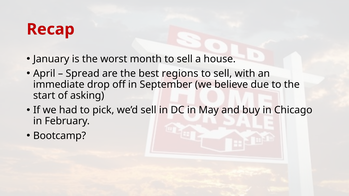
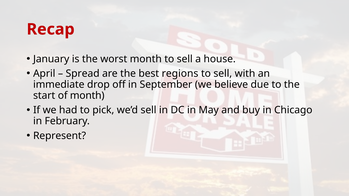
of asking: asking -> month
Bootcamp: Bootcamp -> Represent
